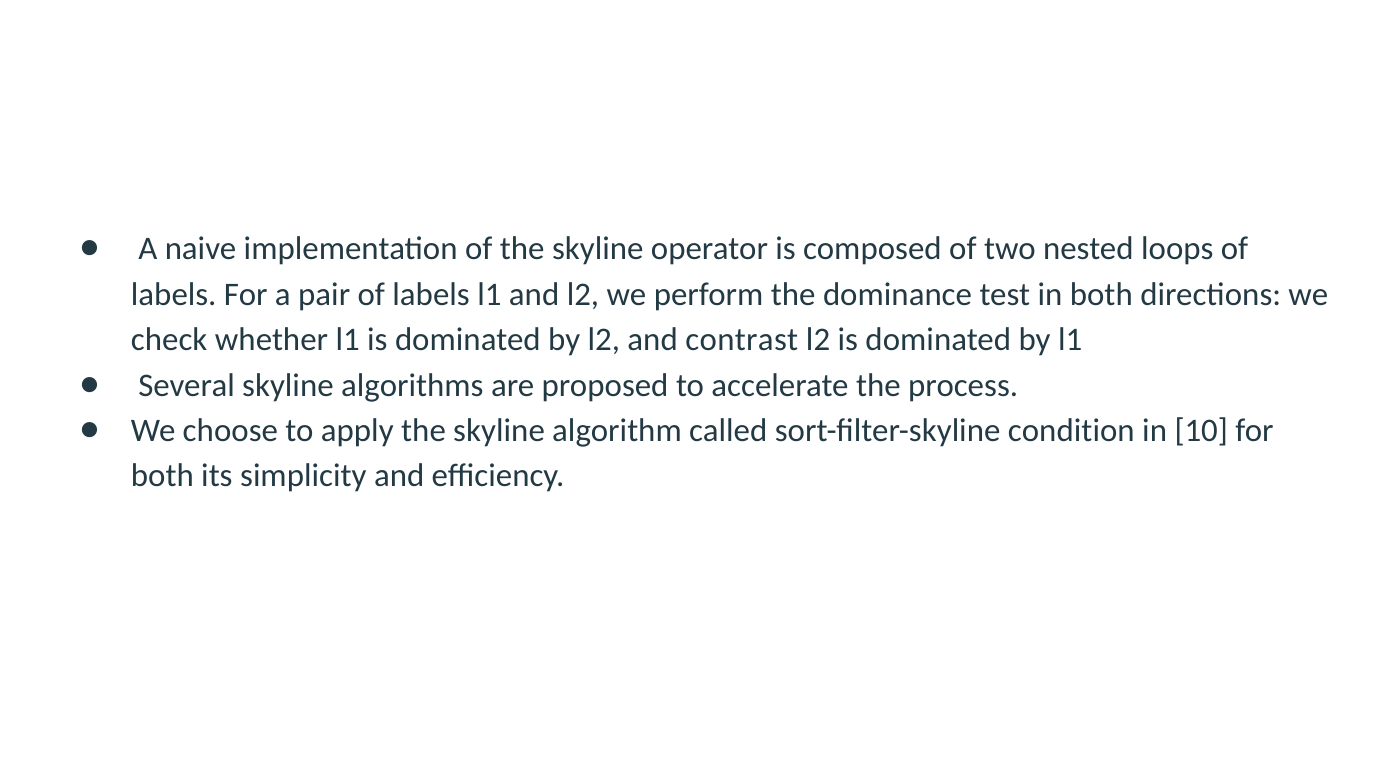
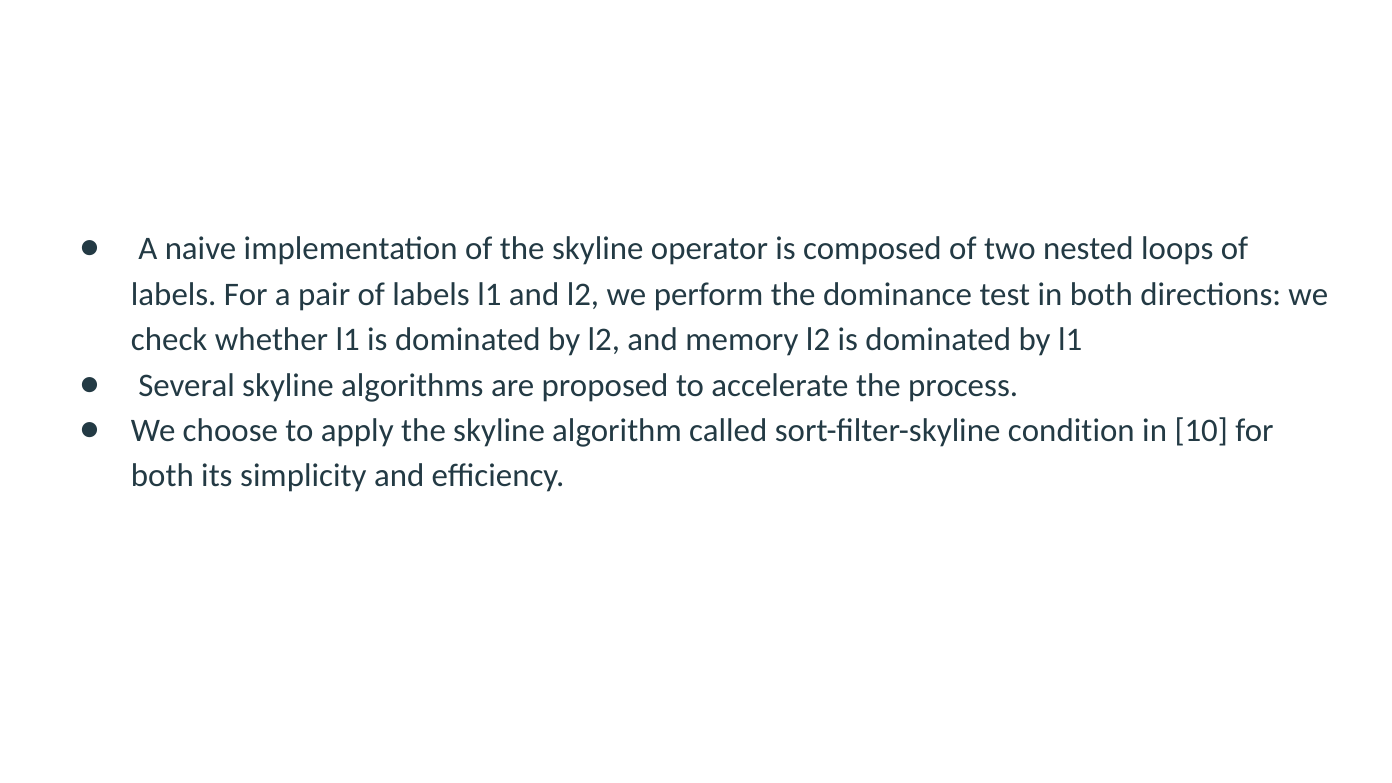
contrast: contrast -> memory
